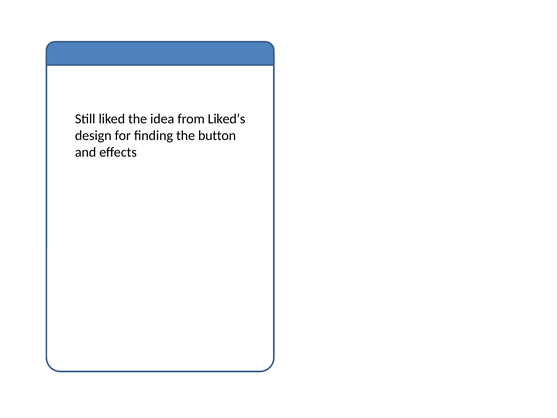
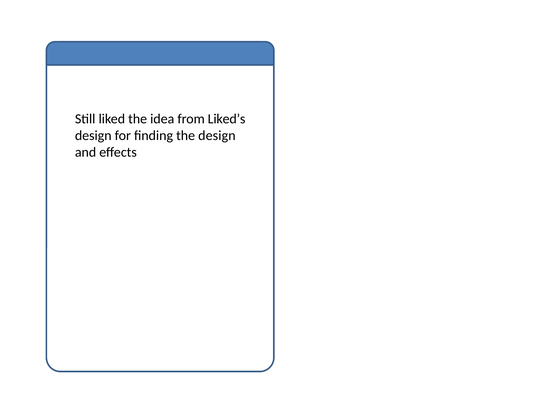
the button: button -> design
